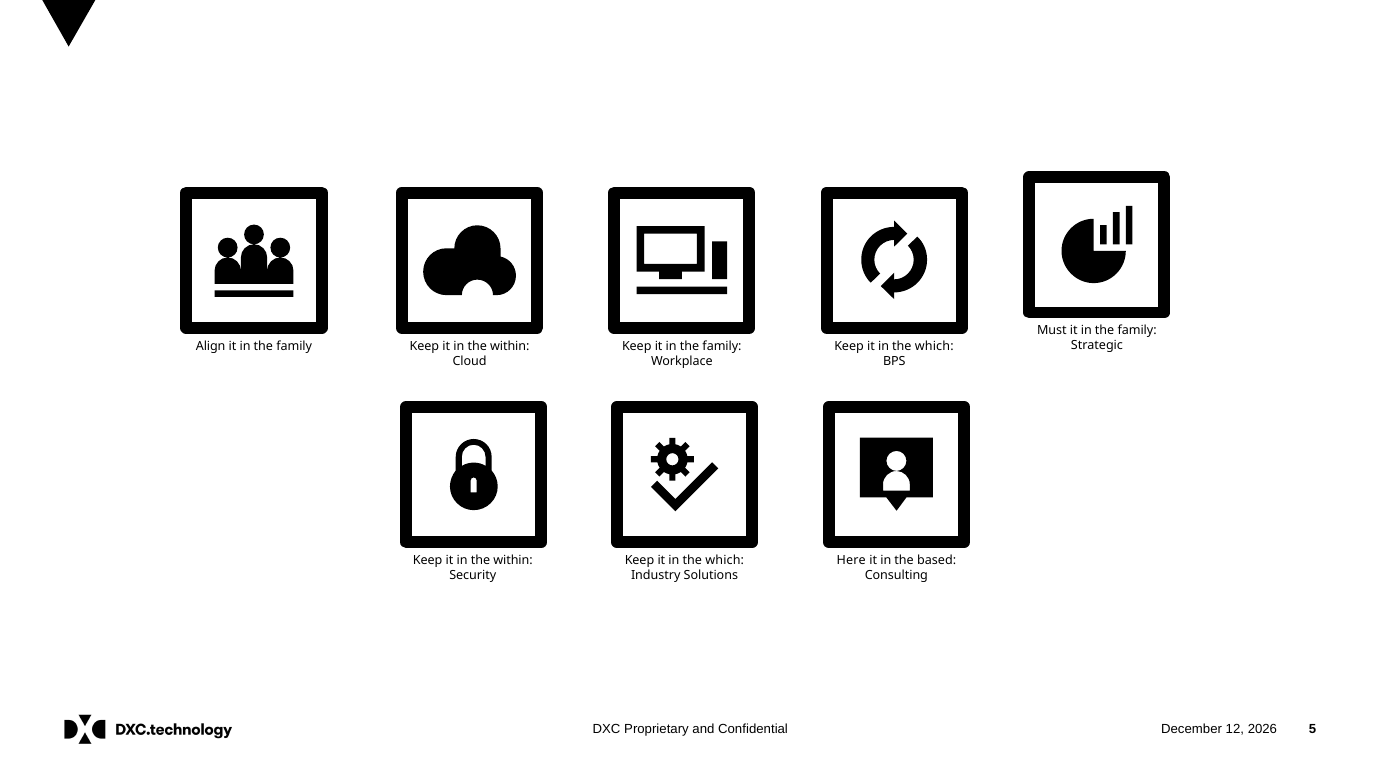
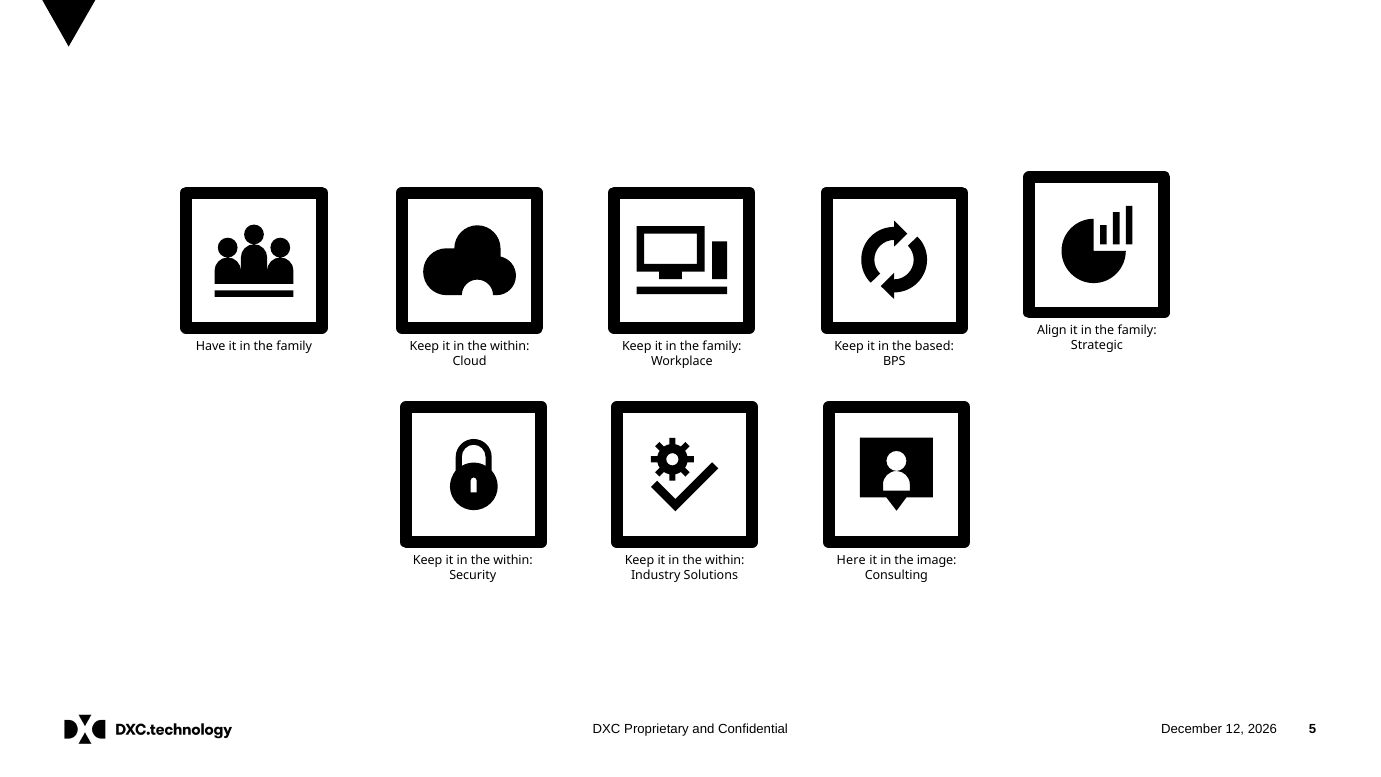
Must: Must -> Align
Align: Align -> Have
which at (934, 346): which -> based
which at (725, 560): which -> within
based: based -> image
